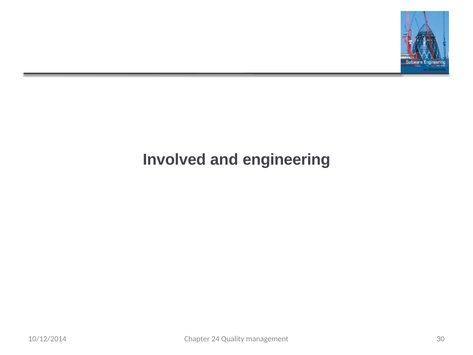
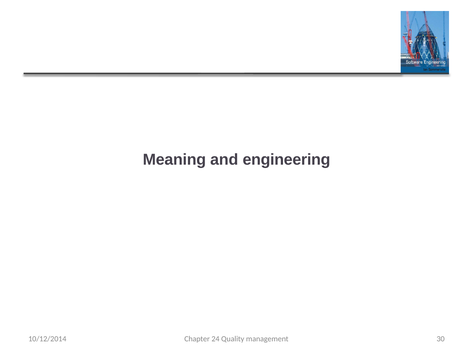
Involved: Involved -> Meaning
